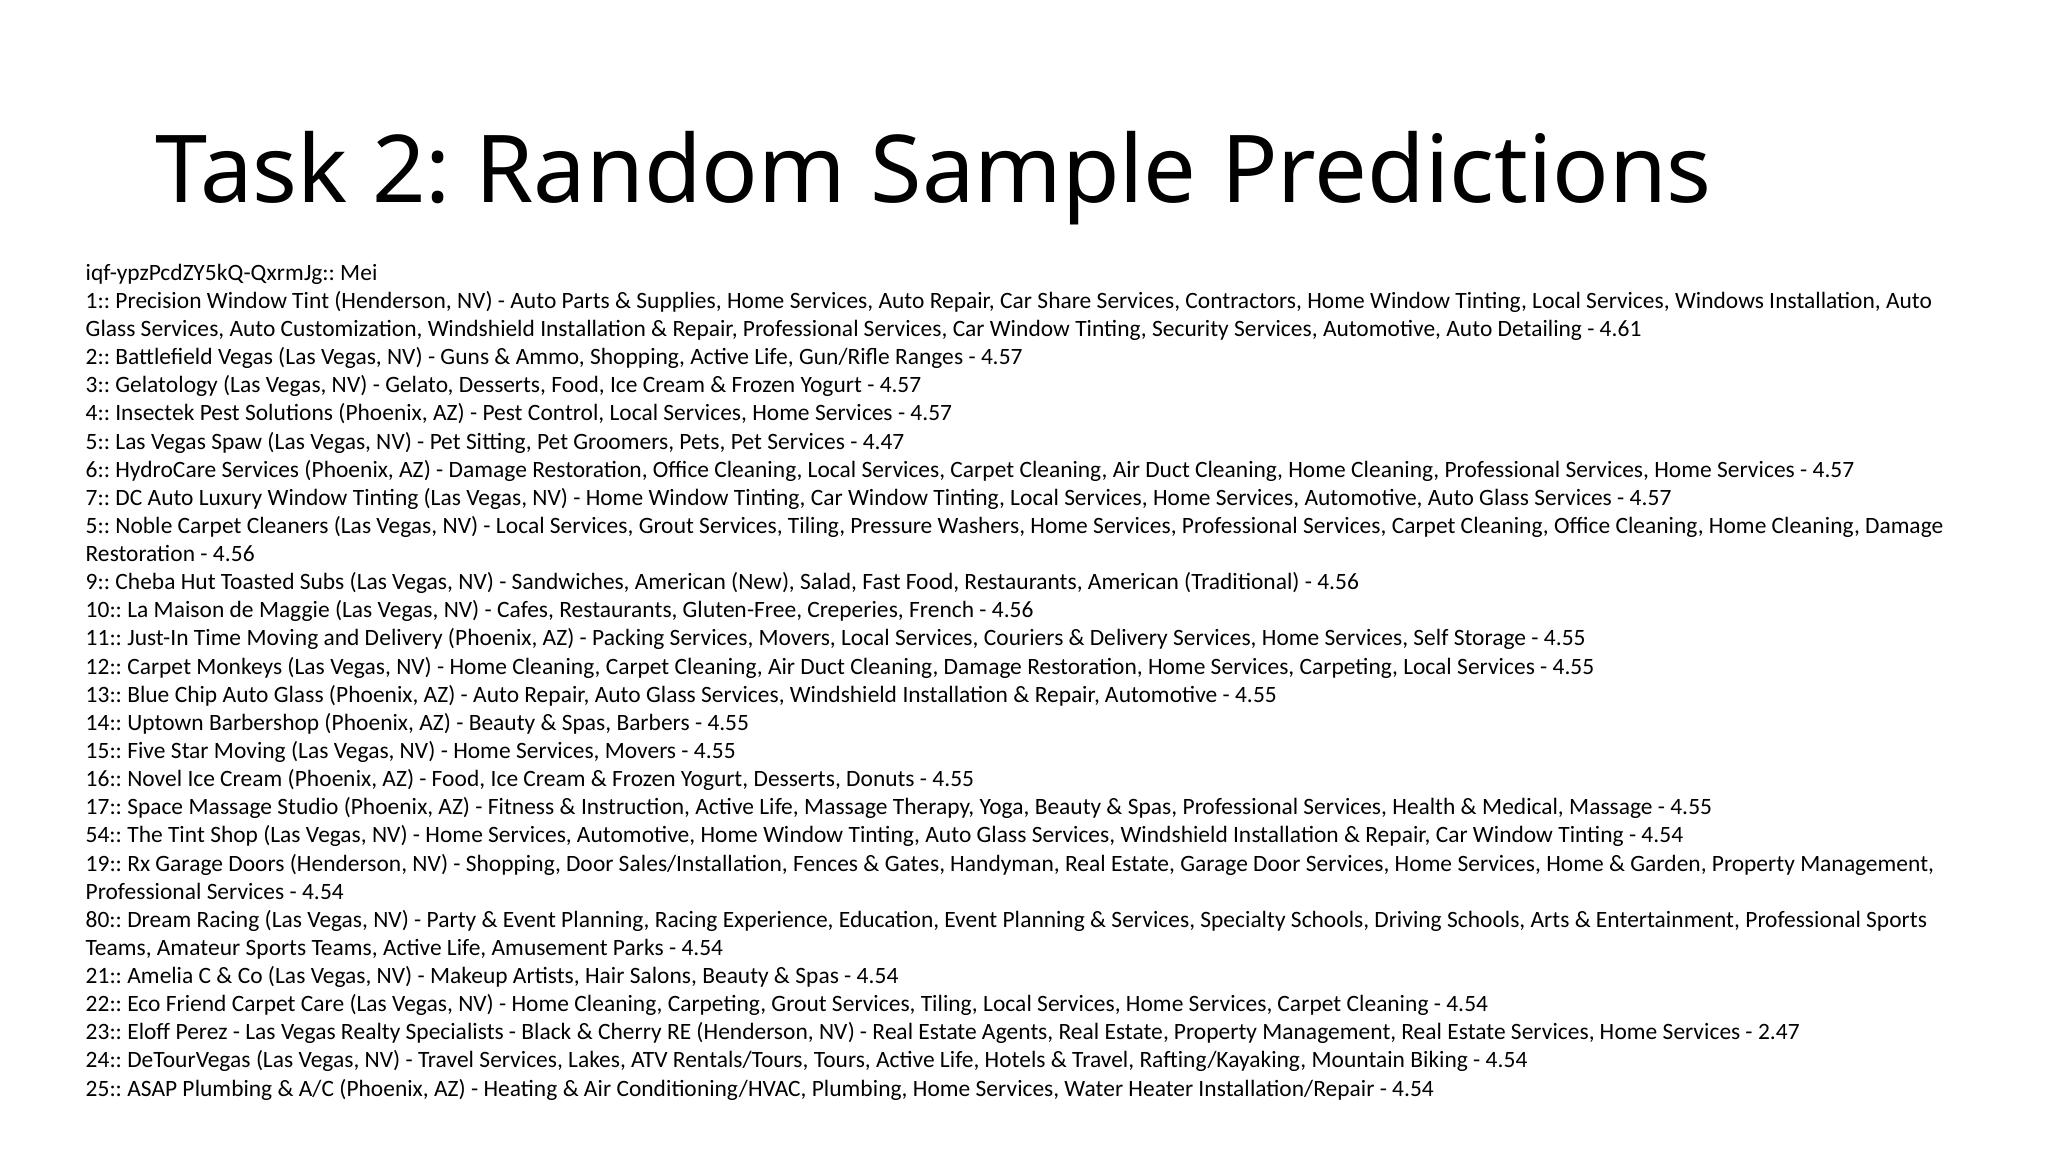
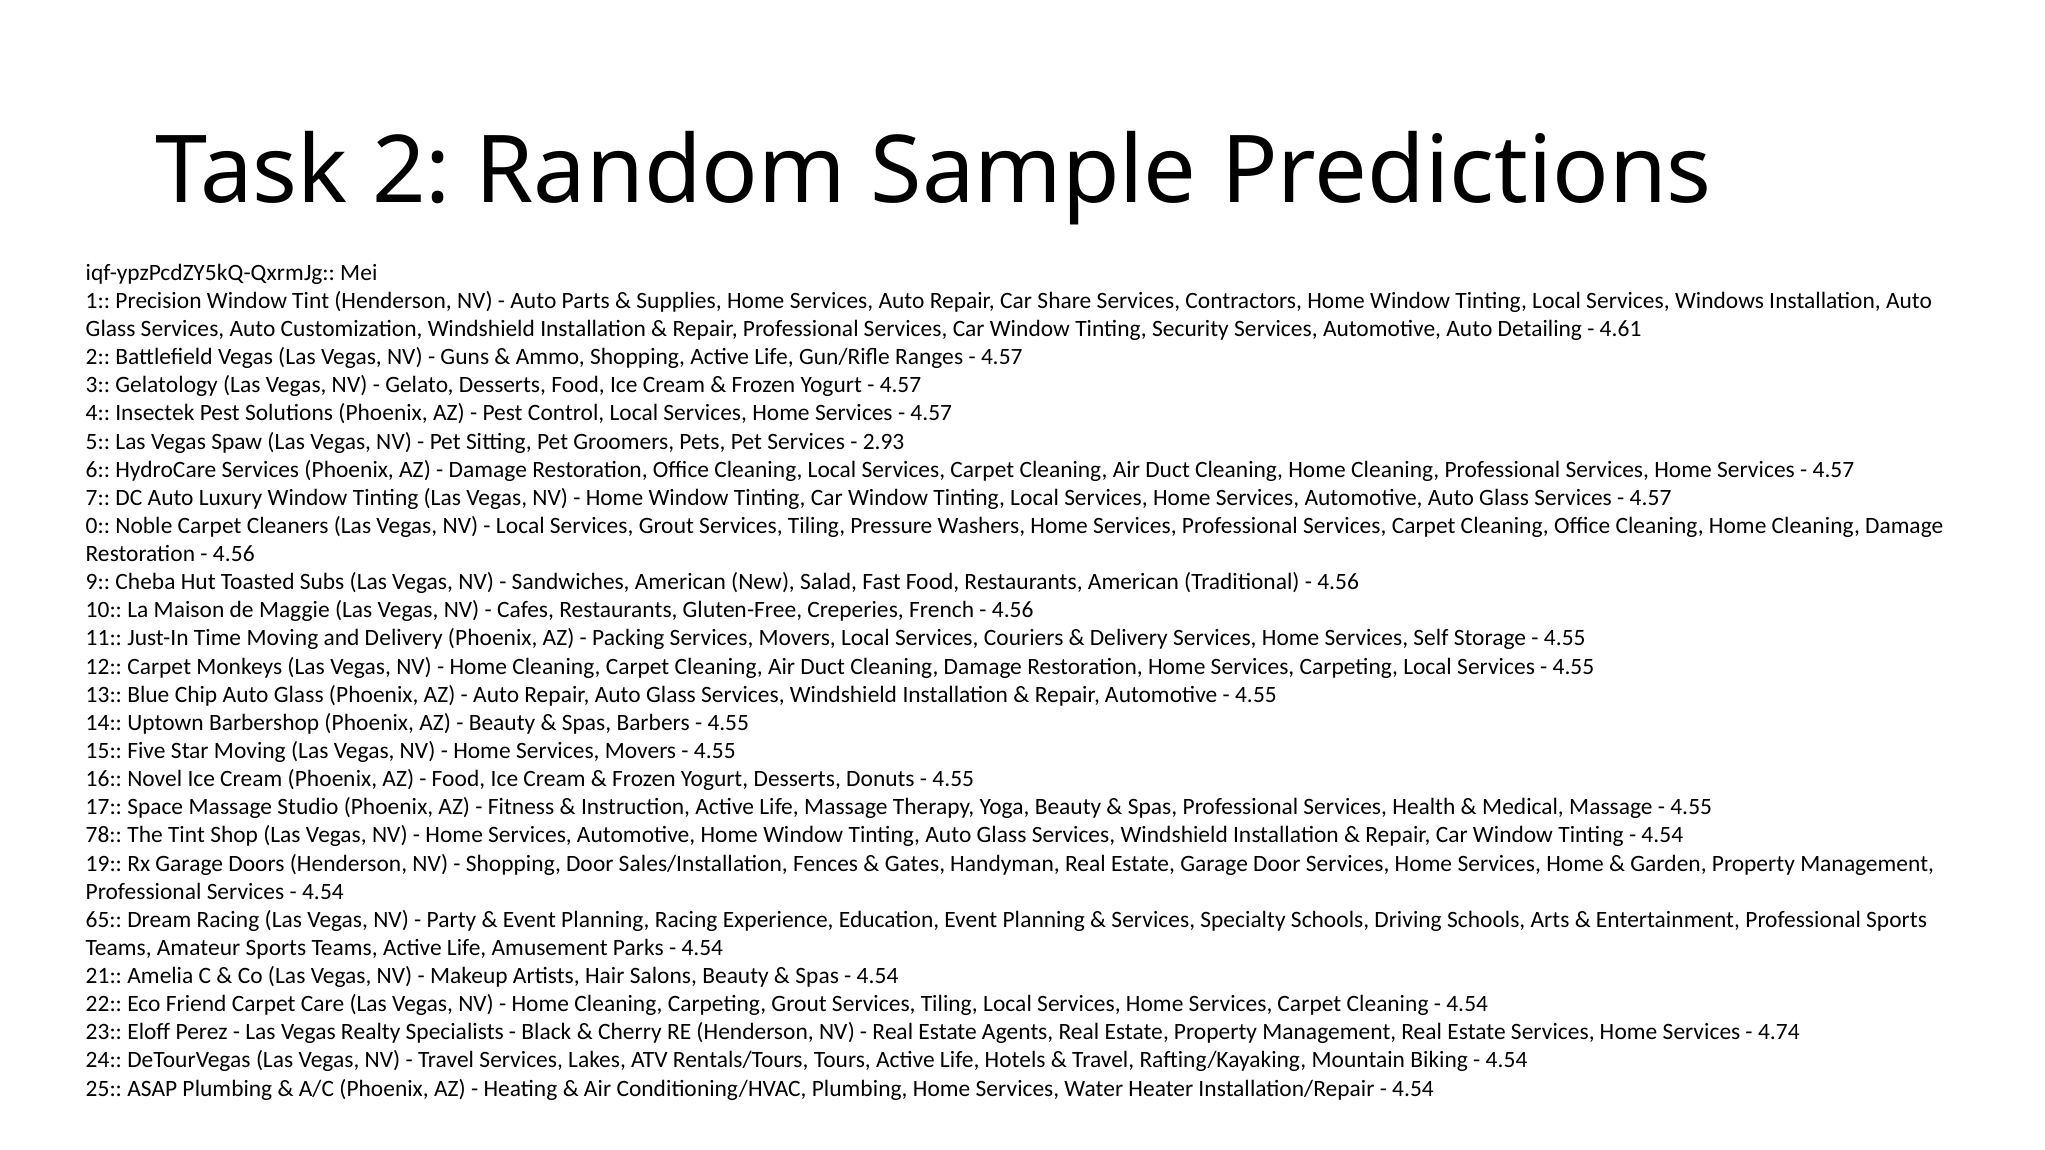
4.47: 4.47 -> 2.93
5 at (98, 526): 5 -> 0
54: 54 -> 78
80: 80 -> 65
2.47: 2.47 -> 4.74
